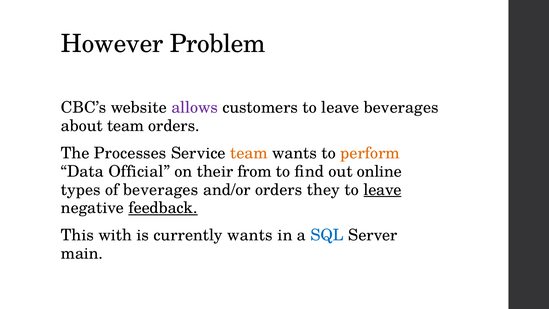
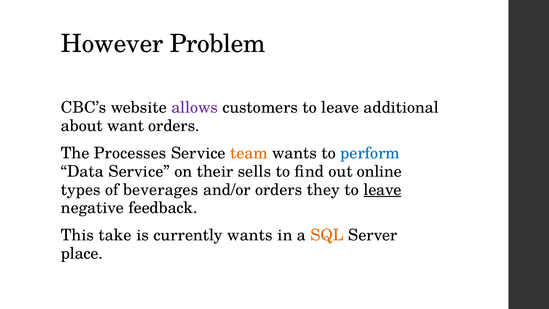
leave beverages: beverages -> additional
about team: team -> want
perform colour: orange -> blue
Data Official: Official -> Service
from: from -> sells
feedback underline: present -> none
with: with -> take
SQL colour: blue -> orange
main: main -> place
